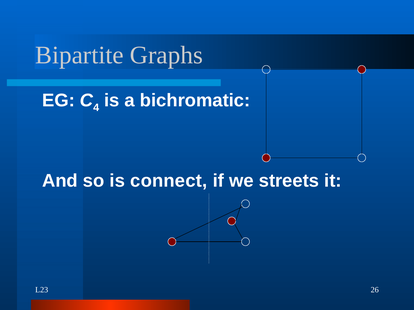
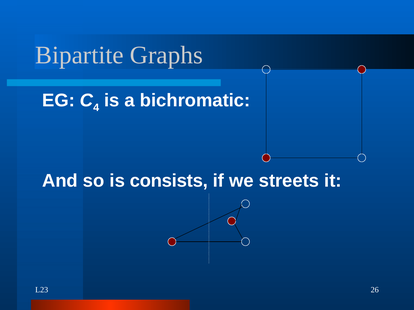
connect: connect -> consists
